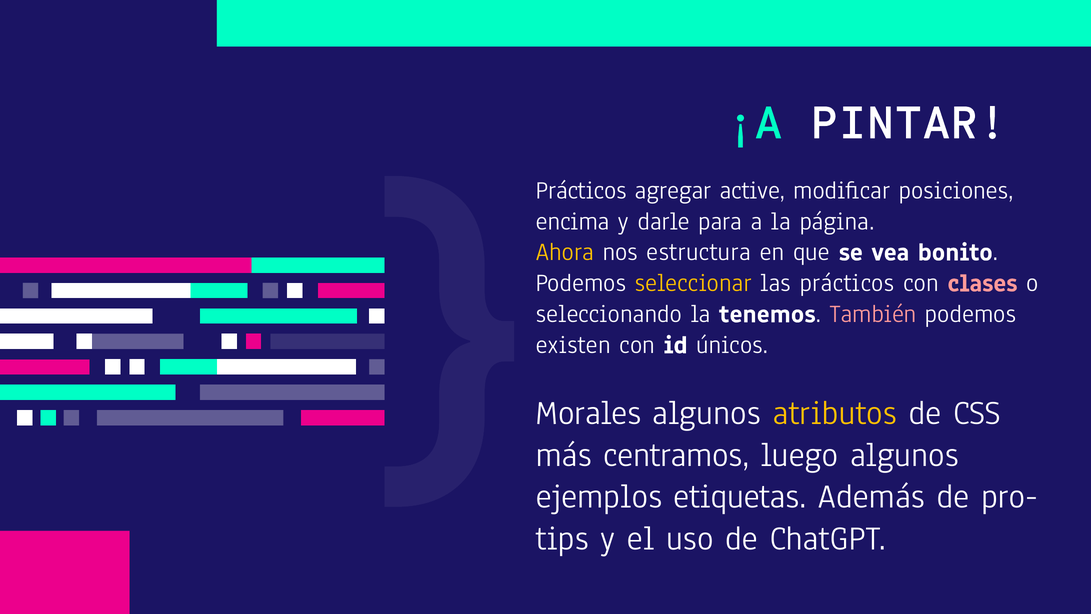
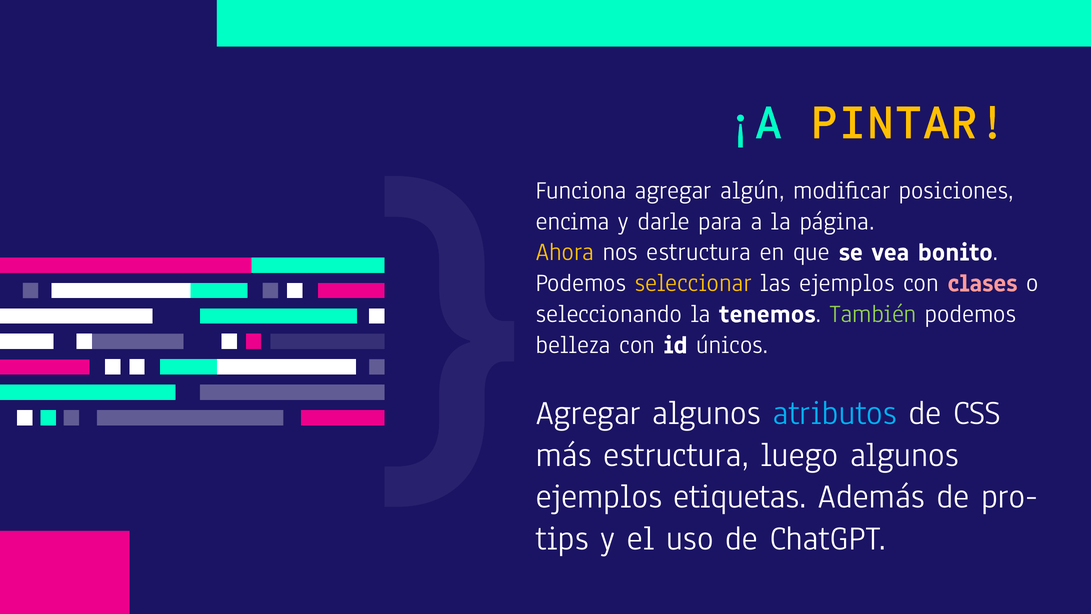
PINTAR colour: white -> yellow
Prácticos at (581, 190): Prácticos -> Funciona
active: active -> algún
las prácticos: prácticos -> ejemplos
También colour: pink -> light green
existen: existen -> belleza
Morales at (588, 413): Morales -> Agregar
atributos colour: yellow -> light blue
más centramos: centramos -> estructura
